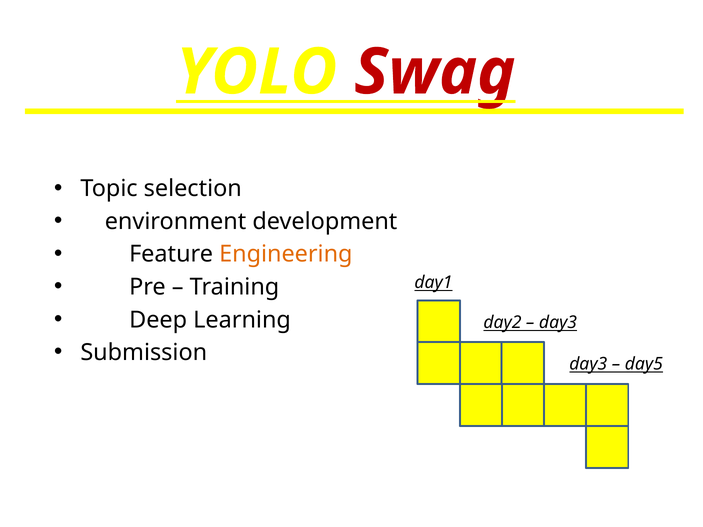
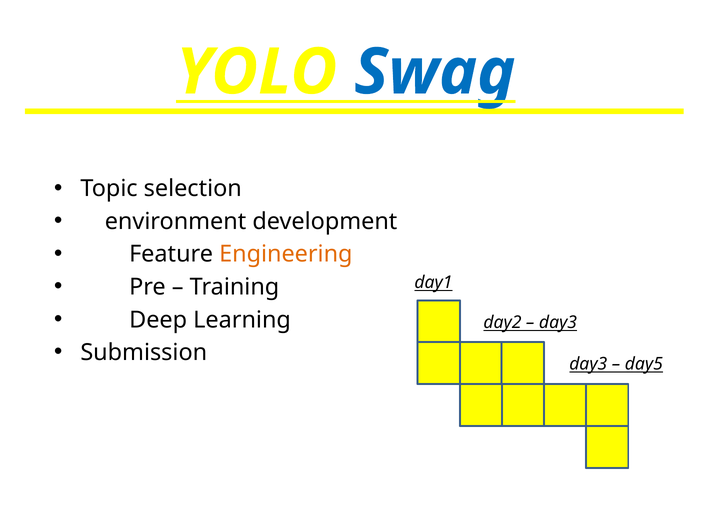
Swag colour: red -> blue
